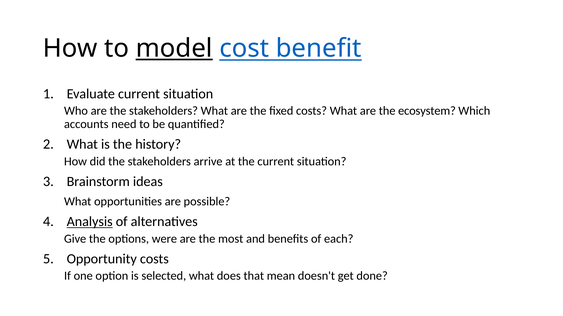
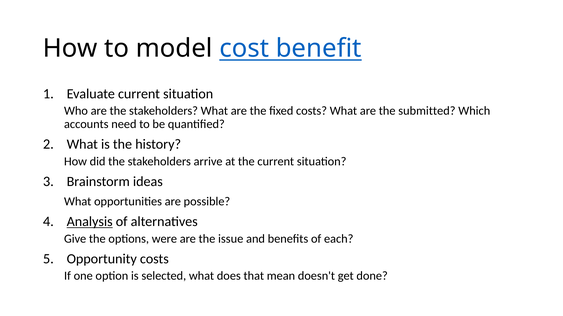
model underline: present -> none
ecosystem: ecosystem -> submitted
most: most -> issue
